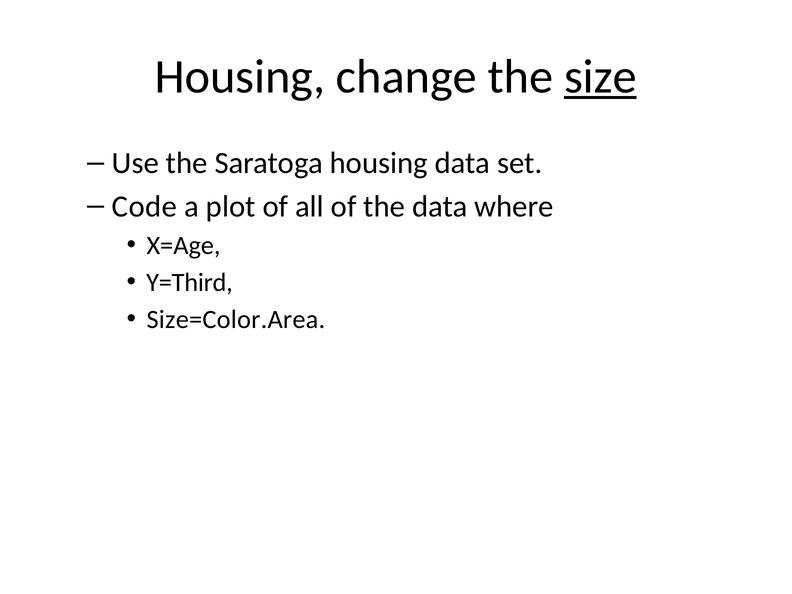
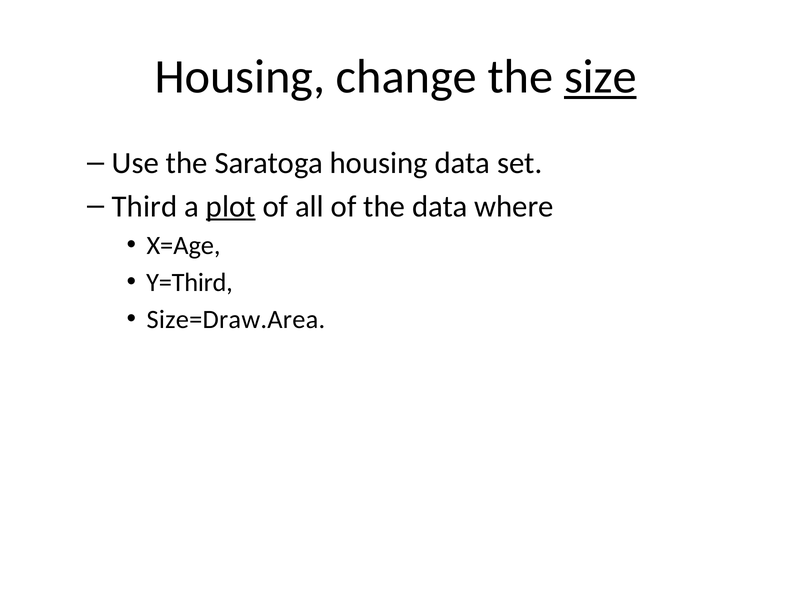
Code: Code -> Third
plot underline: none -> present
Size=Color.Area: Size=Color.Area -> Size=Draw.Area
